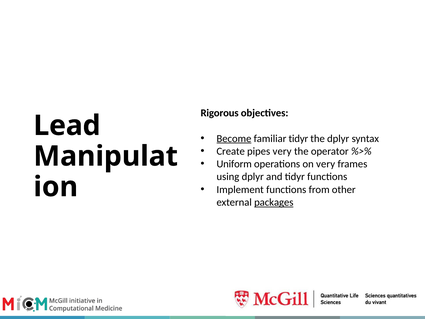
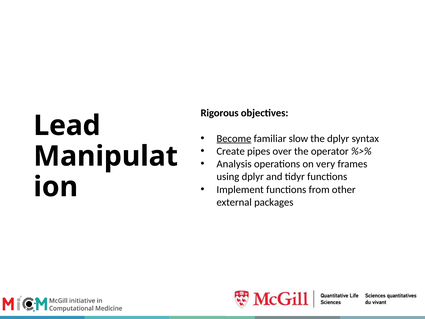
familiar tidyr: tidyr -> slow
pipes very: very -> over
Uniform: Uniform -> Analysis
packages underline: present -> none
